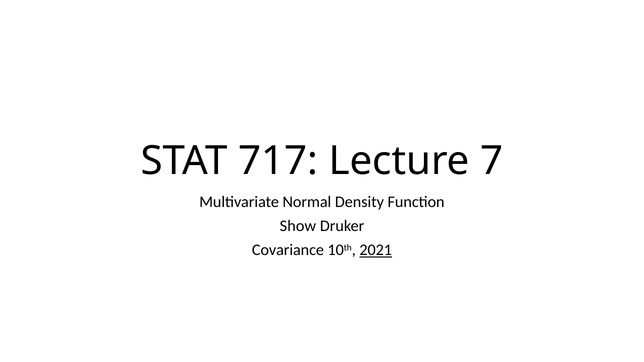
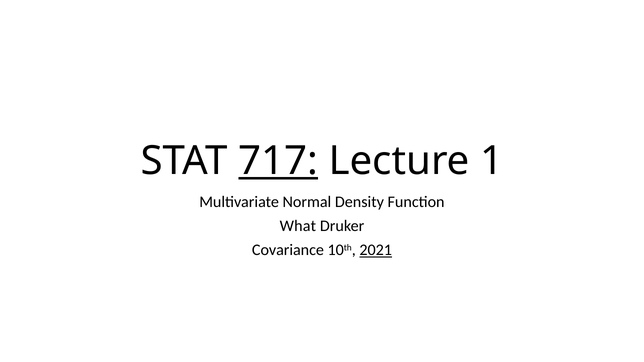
717 underline: none -> present
7: 7 -> 1
Show: Show -> What
